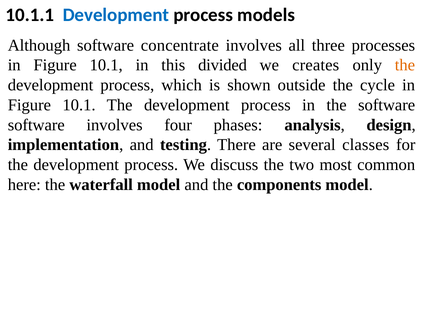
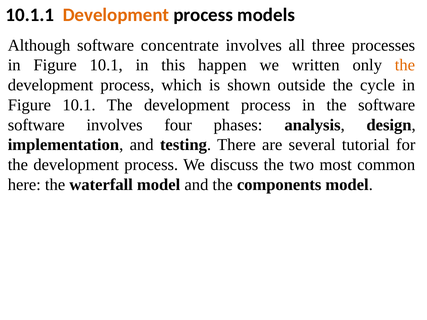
Development at (116, 15) colour: blue -> orange
divided: divided -> happen
creates: creates -> written
classes: classes -> tutorial
